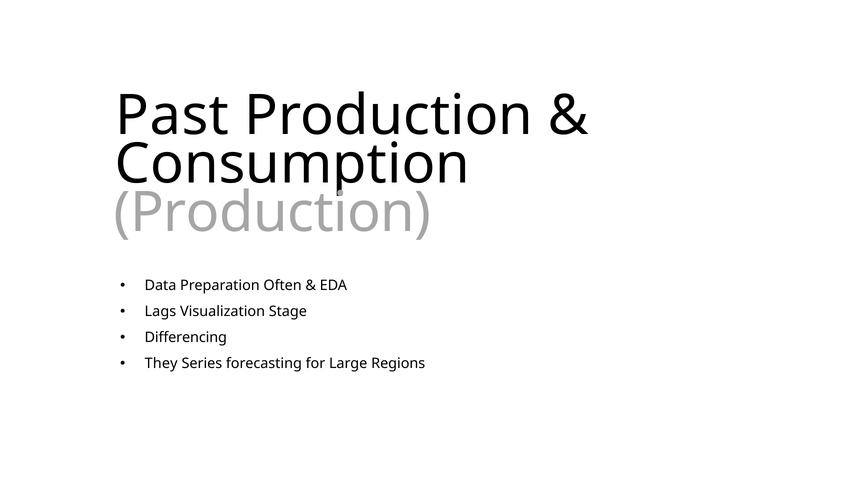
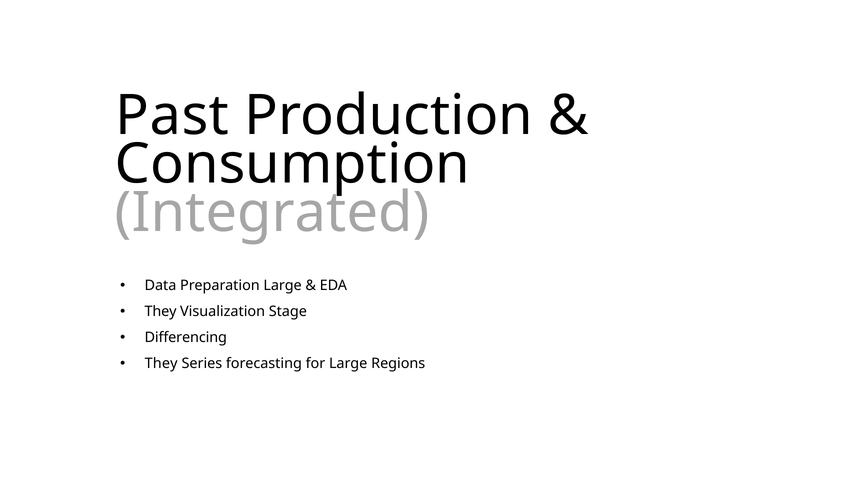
Production at (273, 212): Production -> Integrated
Preparation Often: Often -> Large
Lags at (160, 311): Lags -> They
